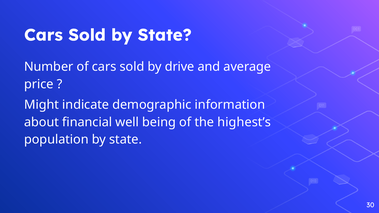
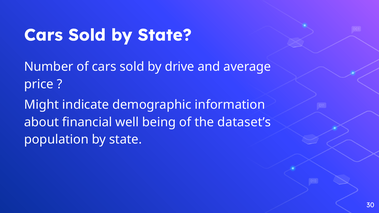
highest’s: highest’s -> dataset’s
